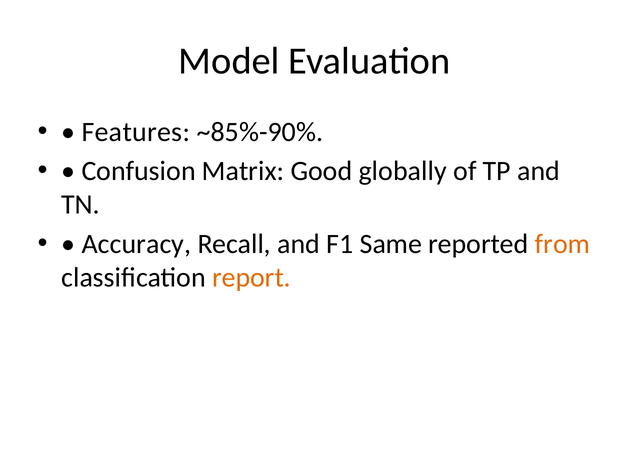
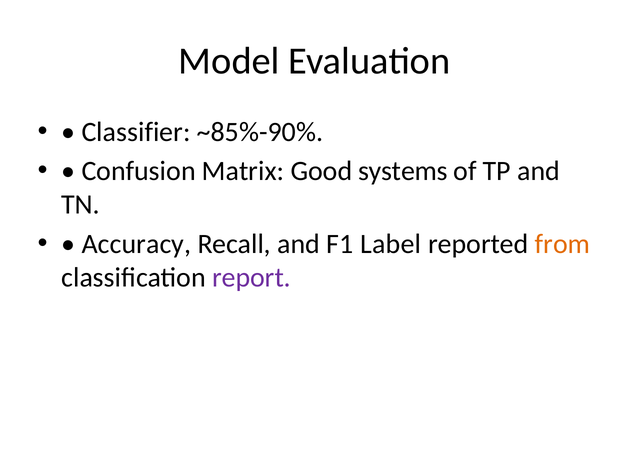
Features: Features -> Classifier
globally: globally -> systems
Same: Same -> Label
report colour: orange -> purple
